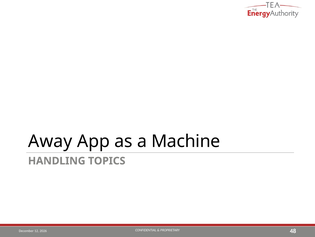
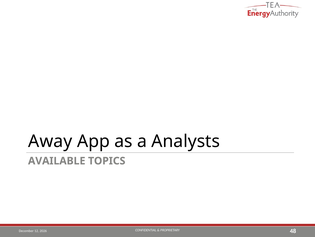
Machine: Machine -> Analysts
HANDLING: HANDLING -> AVAILABLE
